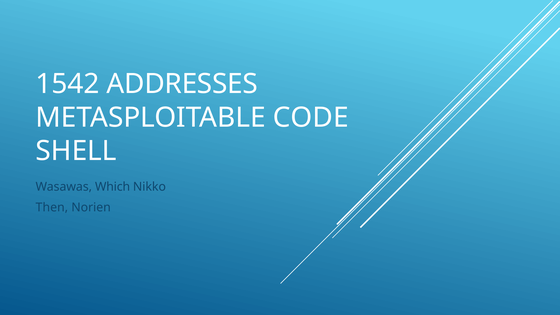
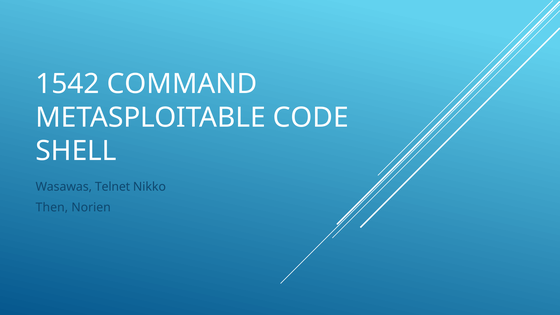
ADDRESSES: ADDRESSES -> COMMAND
Which: Which -> Telnet
